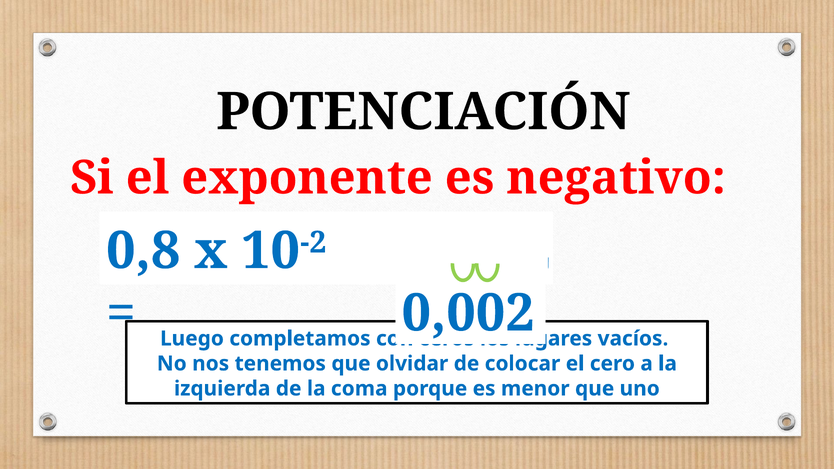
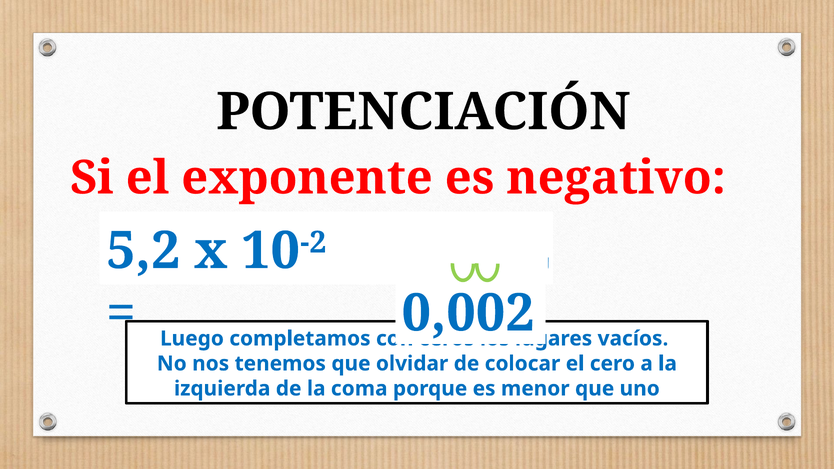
0,8: 0,8 -> 5,2
